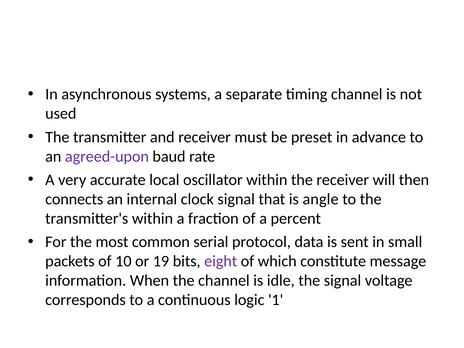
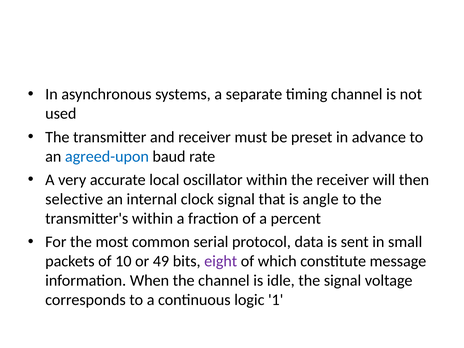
agreed-upon colour: purple -> blue
connects: connects -> selective
19: 19 -> 49
